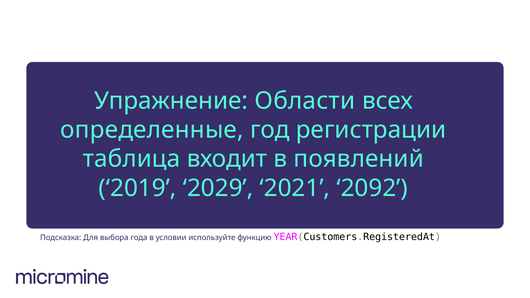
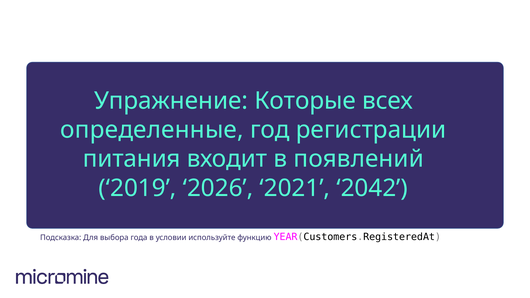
Области: Области -> Которые
таблица: таблица -> питания
2029: 2029 -> 2026
2092: 2092 -> 2042
